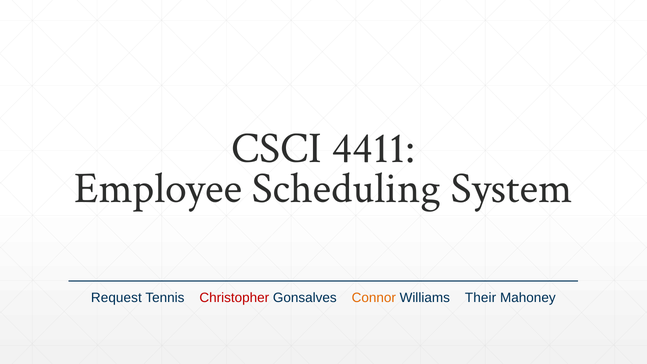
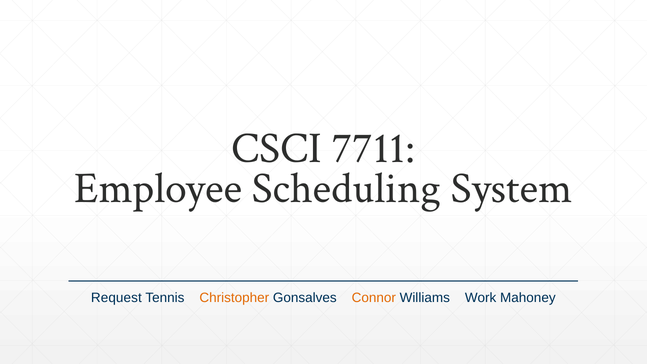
4411: 4411 -> 7711
Christopher colour: red -> orange
Their: Their -> Work
